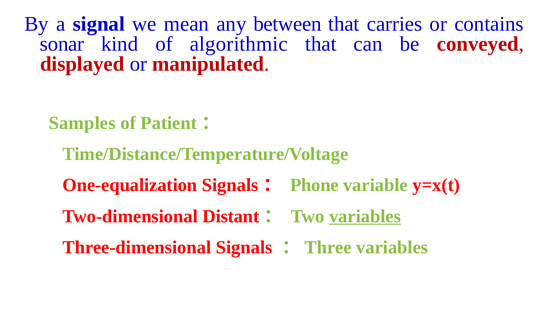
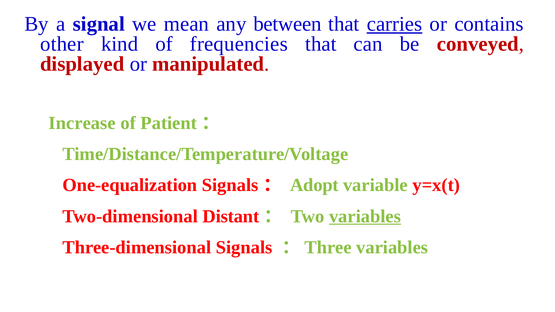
carries underline: none -> present
sonar: sonar -> other
algorithmic: algorithmic -> frequencies
Samples: Samples -> Increase
Phone: Phone -> Adopt
